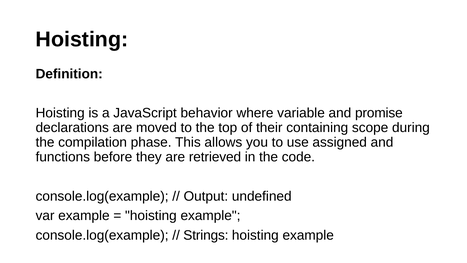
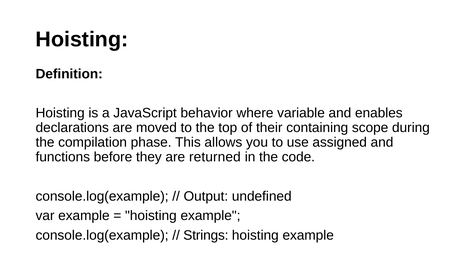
promise: promise -> enables
retrieved: retrieved -> returned
